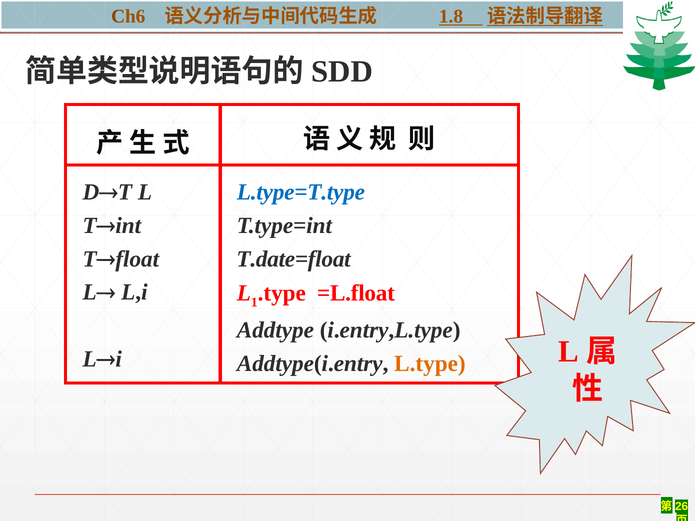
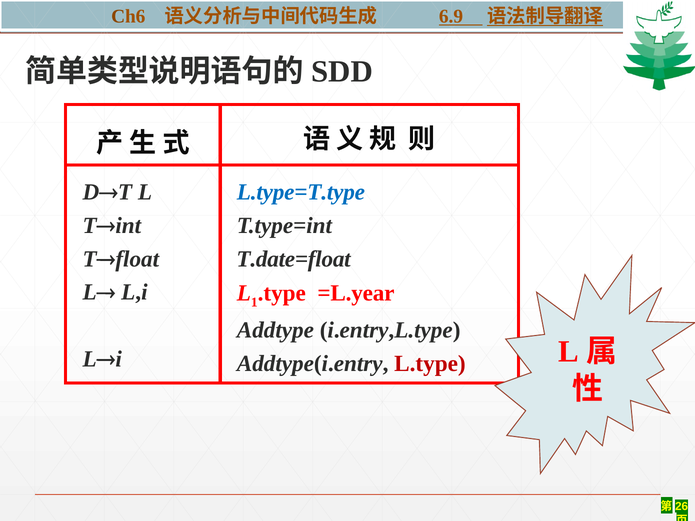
1.8: 1.8 -> 6.9
=L.float: =L.float -> =L.year
L.type colour: orange -> red
